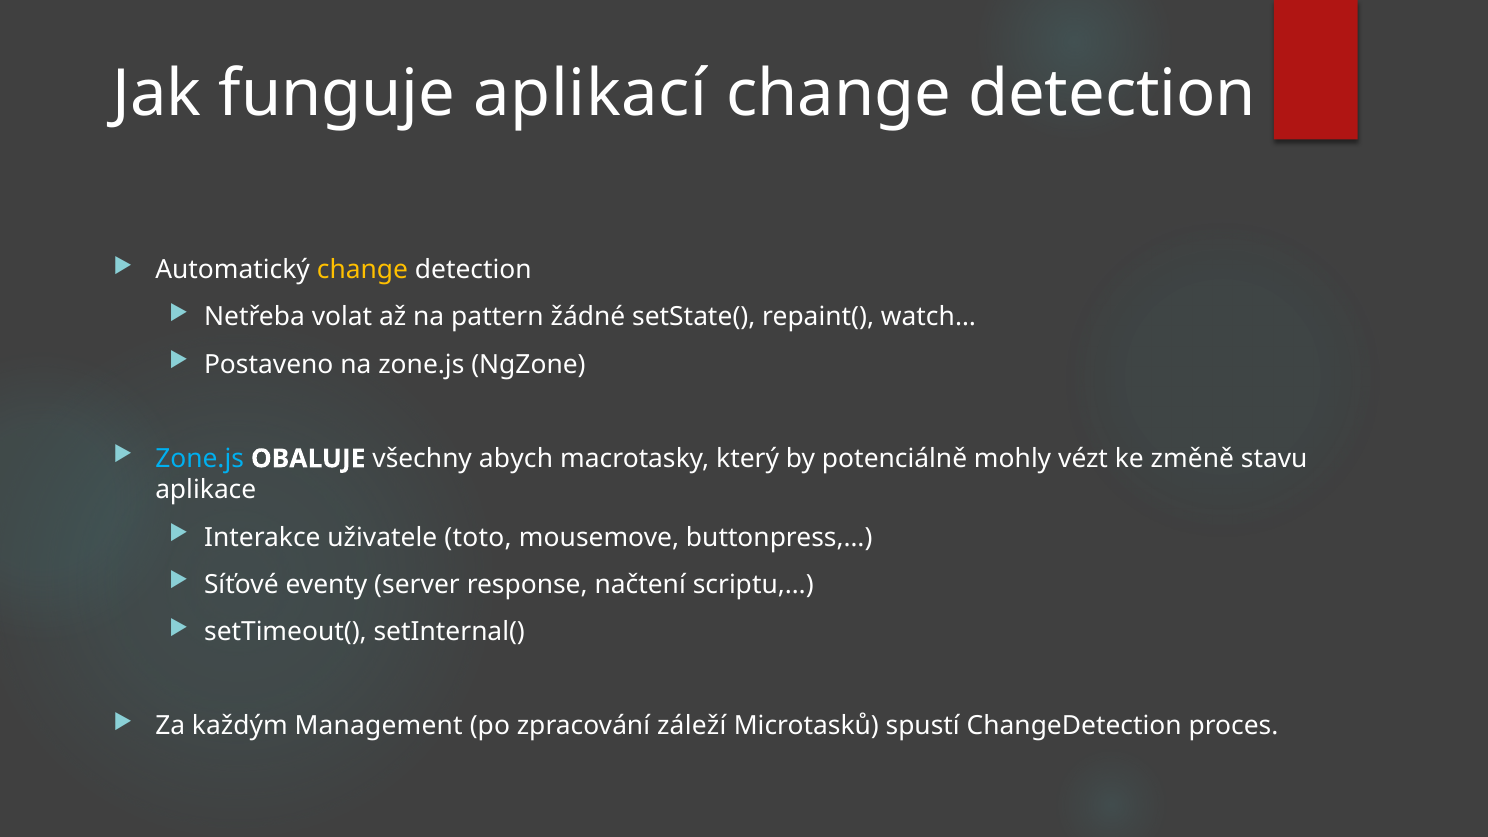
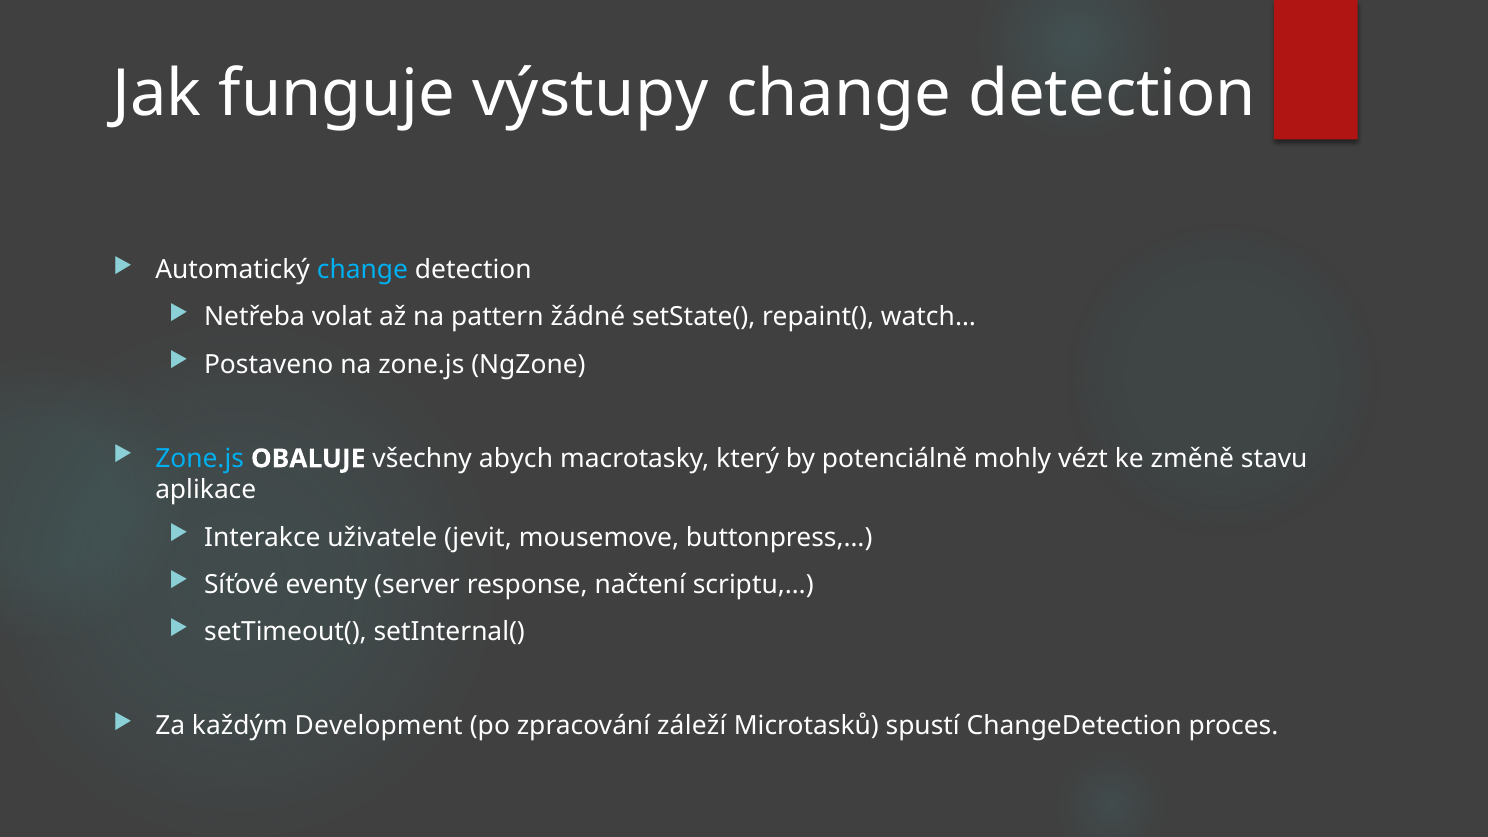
aplikací: aplikací -> výstupy
change at (362, 270) colour: yellow -> light blue
toto: toto -> jevit
Management: Management -> Development
